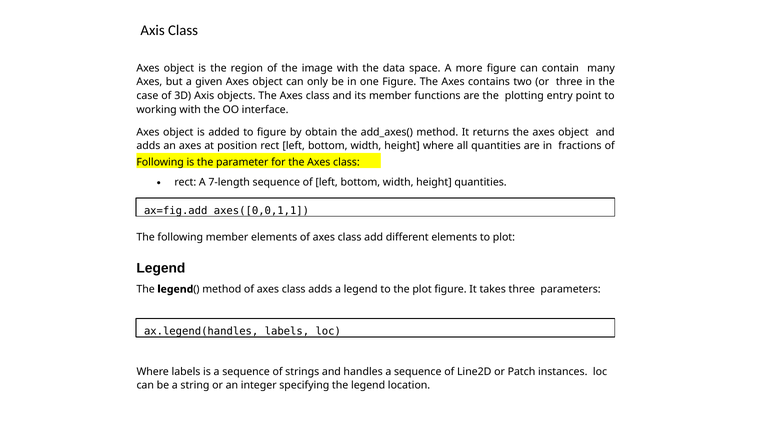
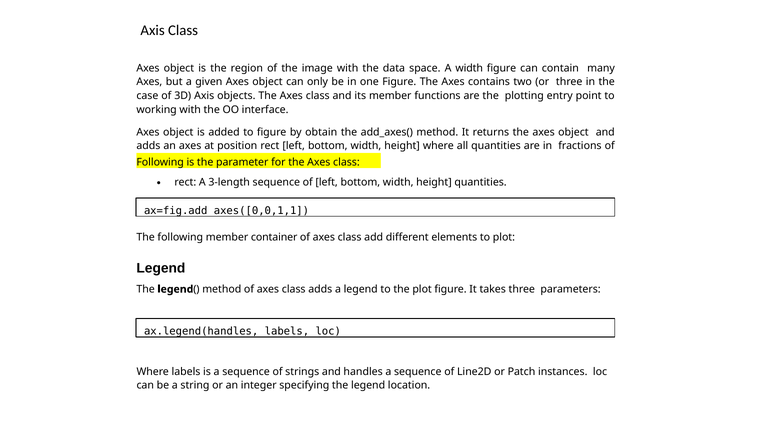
A more: more -> width
7-length: 7-length -> 3-length
member elements: elements -> container
